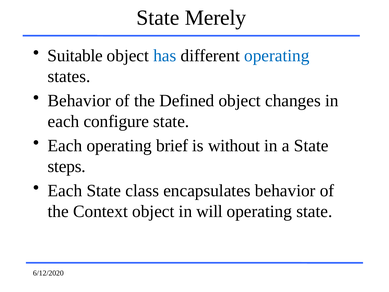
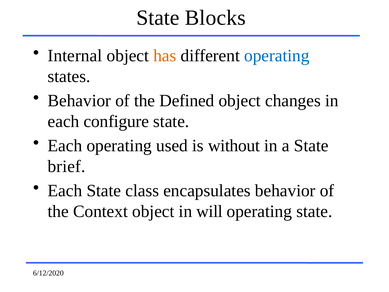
Merely: Merely -> Blocks
Suitable: Suitable -> Internal
has colour: blue -> orange
brief: brief -> used
steps: steps -> brief
